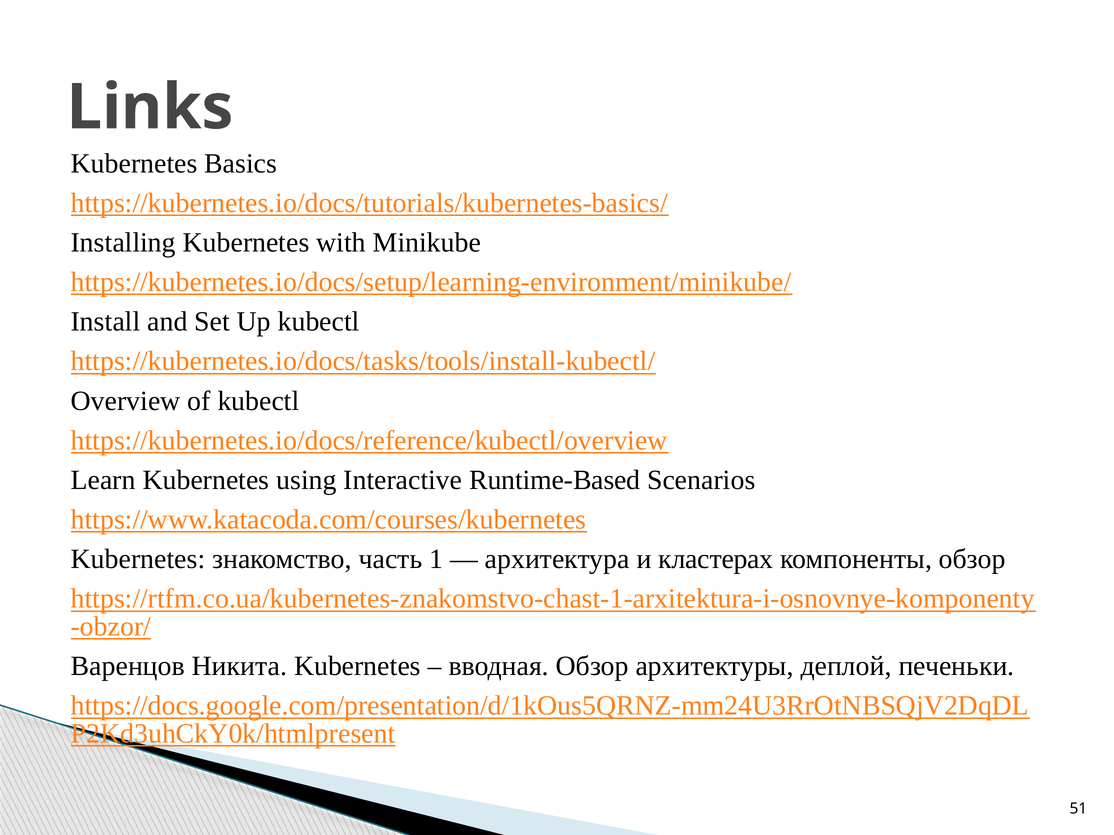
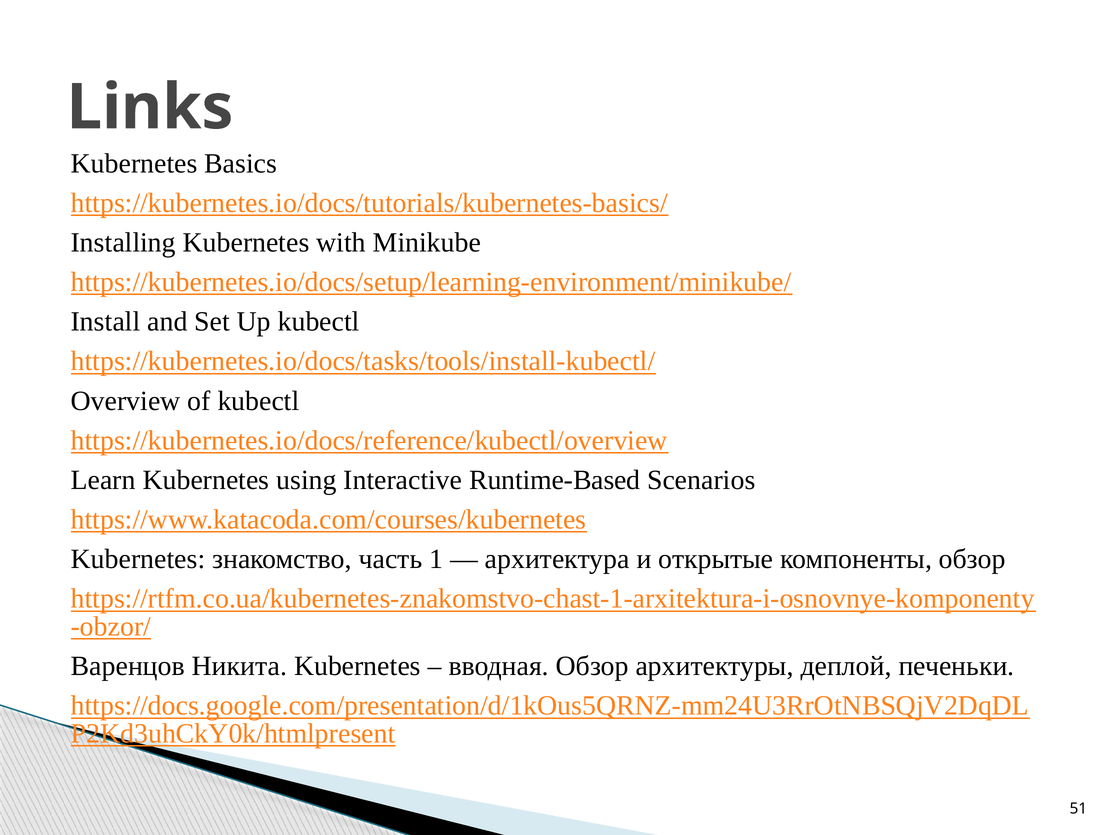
кластерах: кластерах -> открытые
